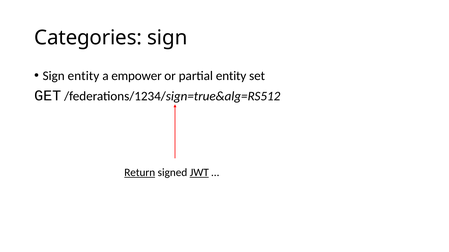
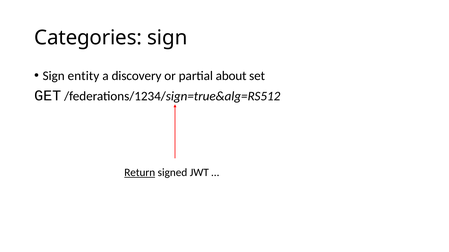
empower: empower -> discovery
partial entity: entity -> about
JWT underline: present -> none
